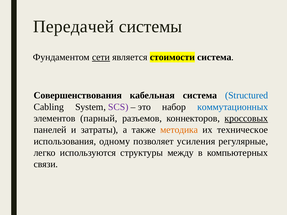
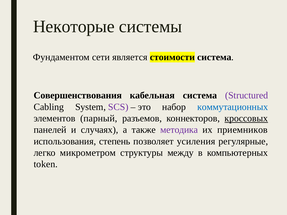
Передачей: Передачей -> Некоторые
сети underline: present -> none
Structured colour: blue -> purple
затраты: затраты -> случаях
методика colour: orange -> purple
техническое: техническое -> приемников
одному: одному -> степень
используются: используются -> микрометром
связи: связи -> token
